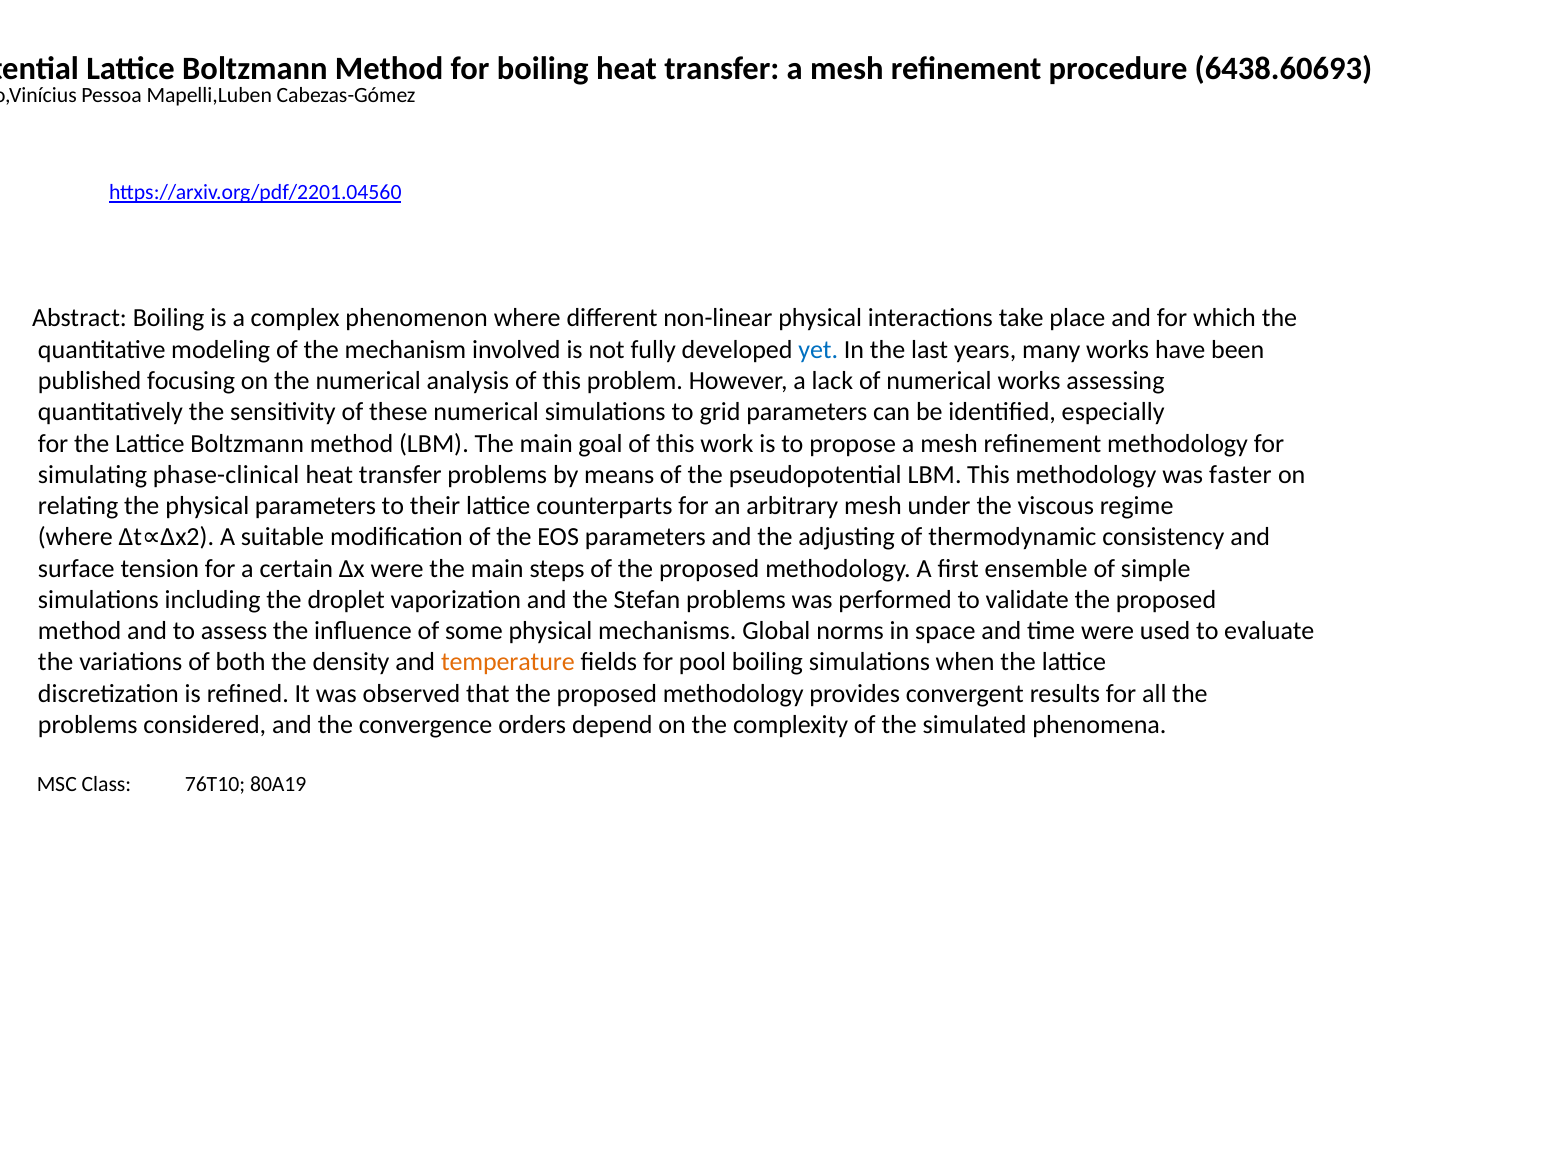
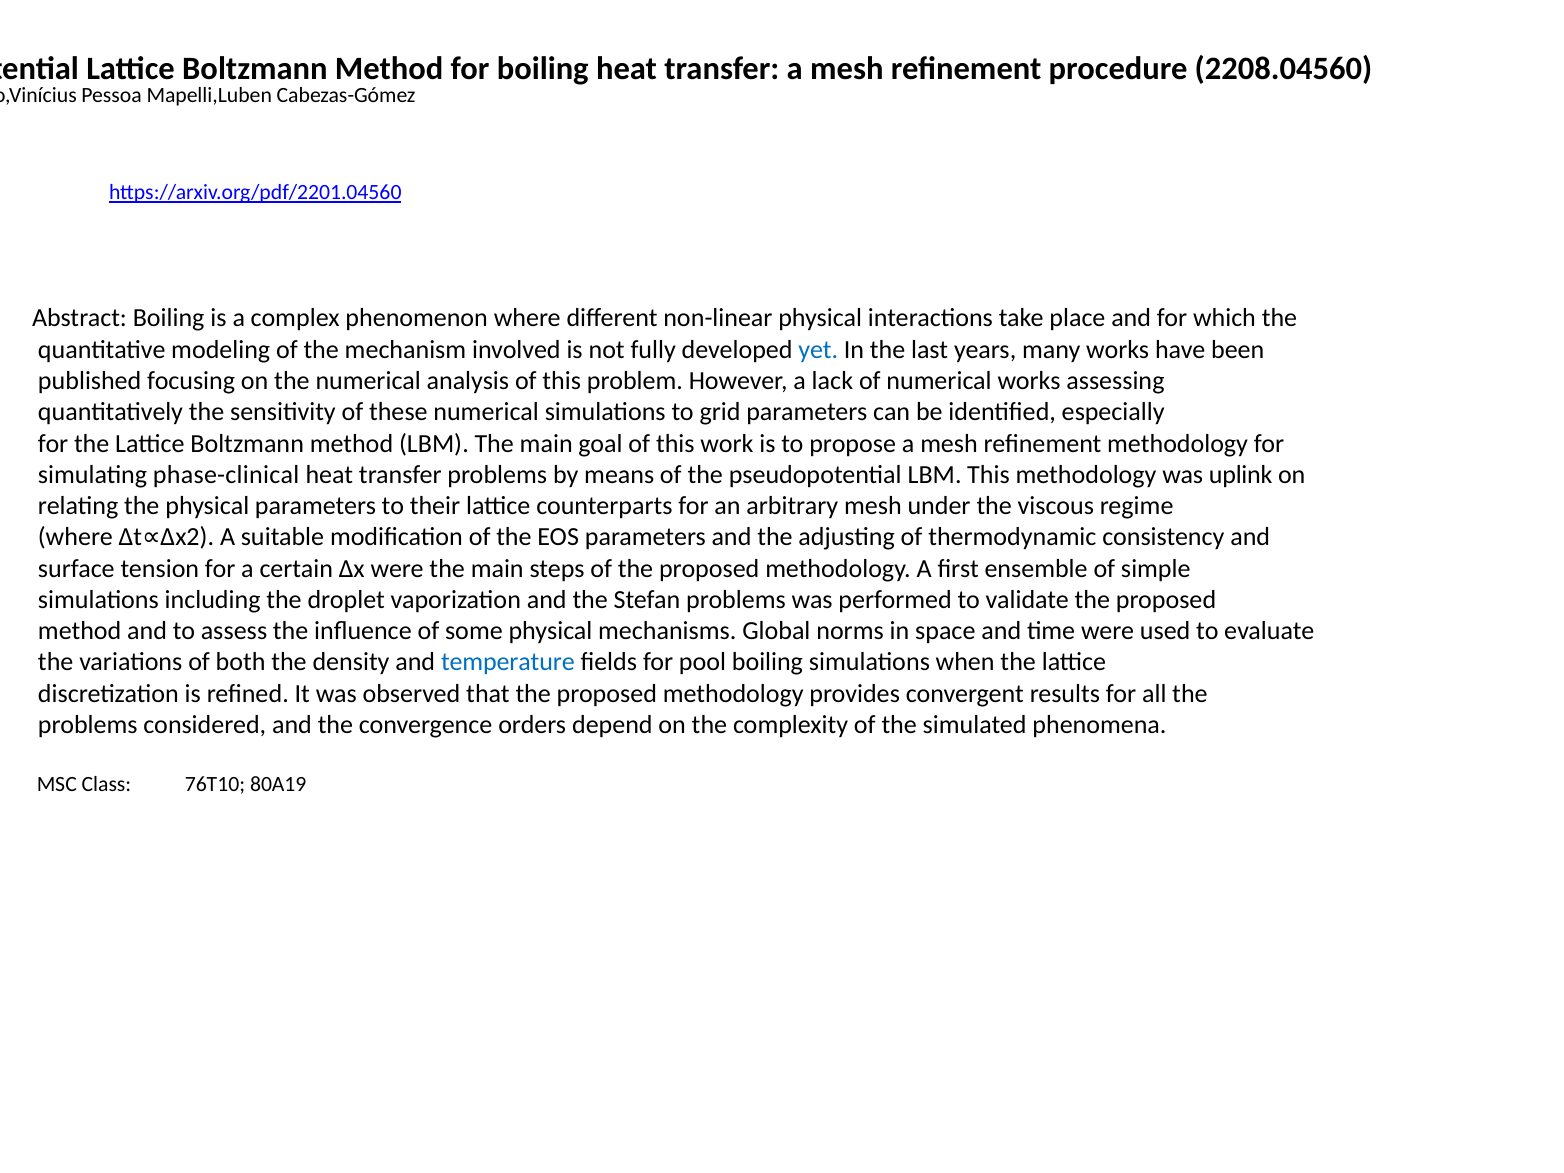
6438.60693: 6438.60693 -> 2208.04560
faster: faster -> uplink
temperature colour: orange -> blue
